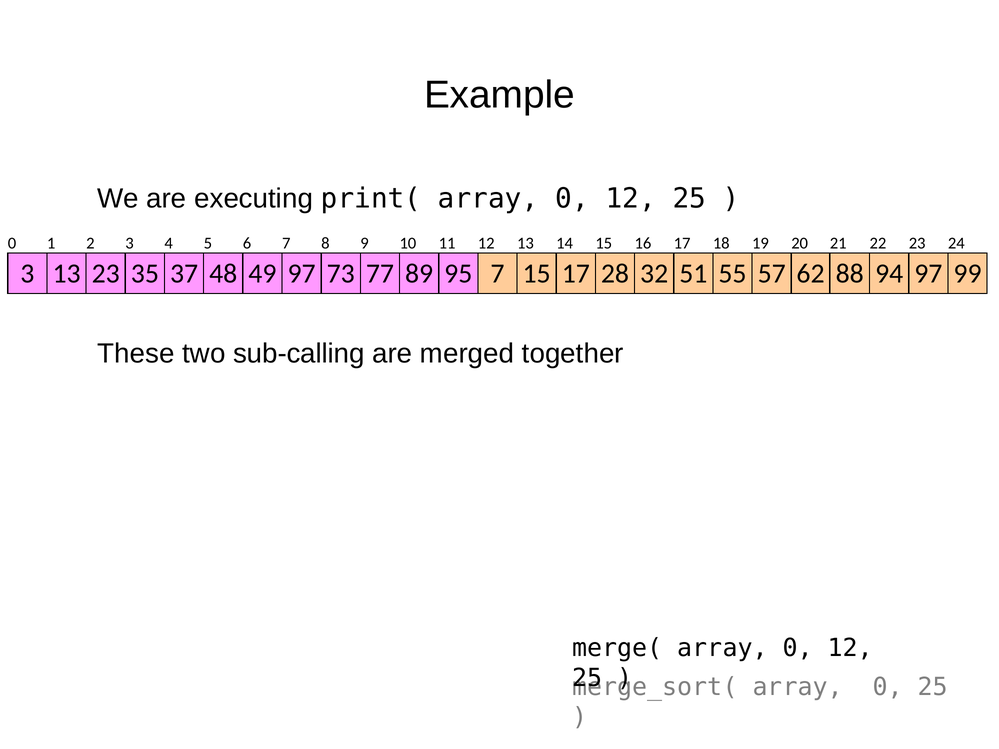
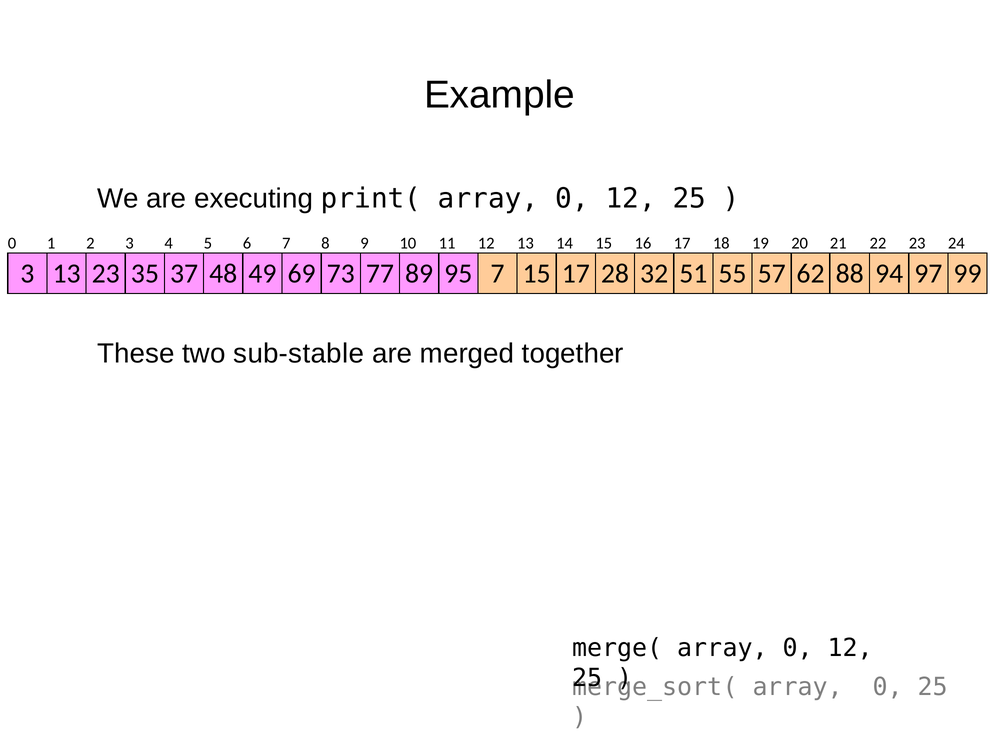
49 97: 97 -> 69
sub-calling: sub-calling -> sub-stable
